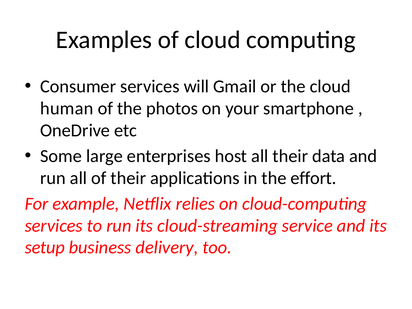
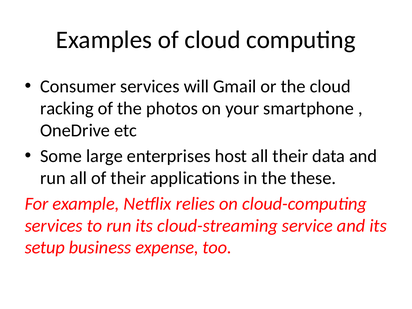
human: human -> racking
effort: effort -> these
delivery: delivery -> expense
